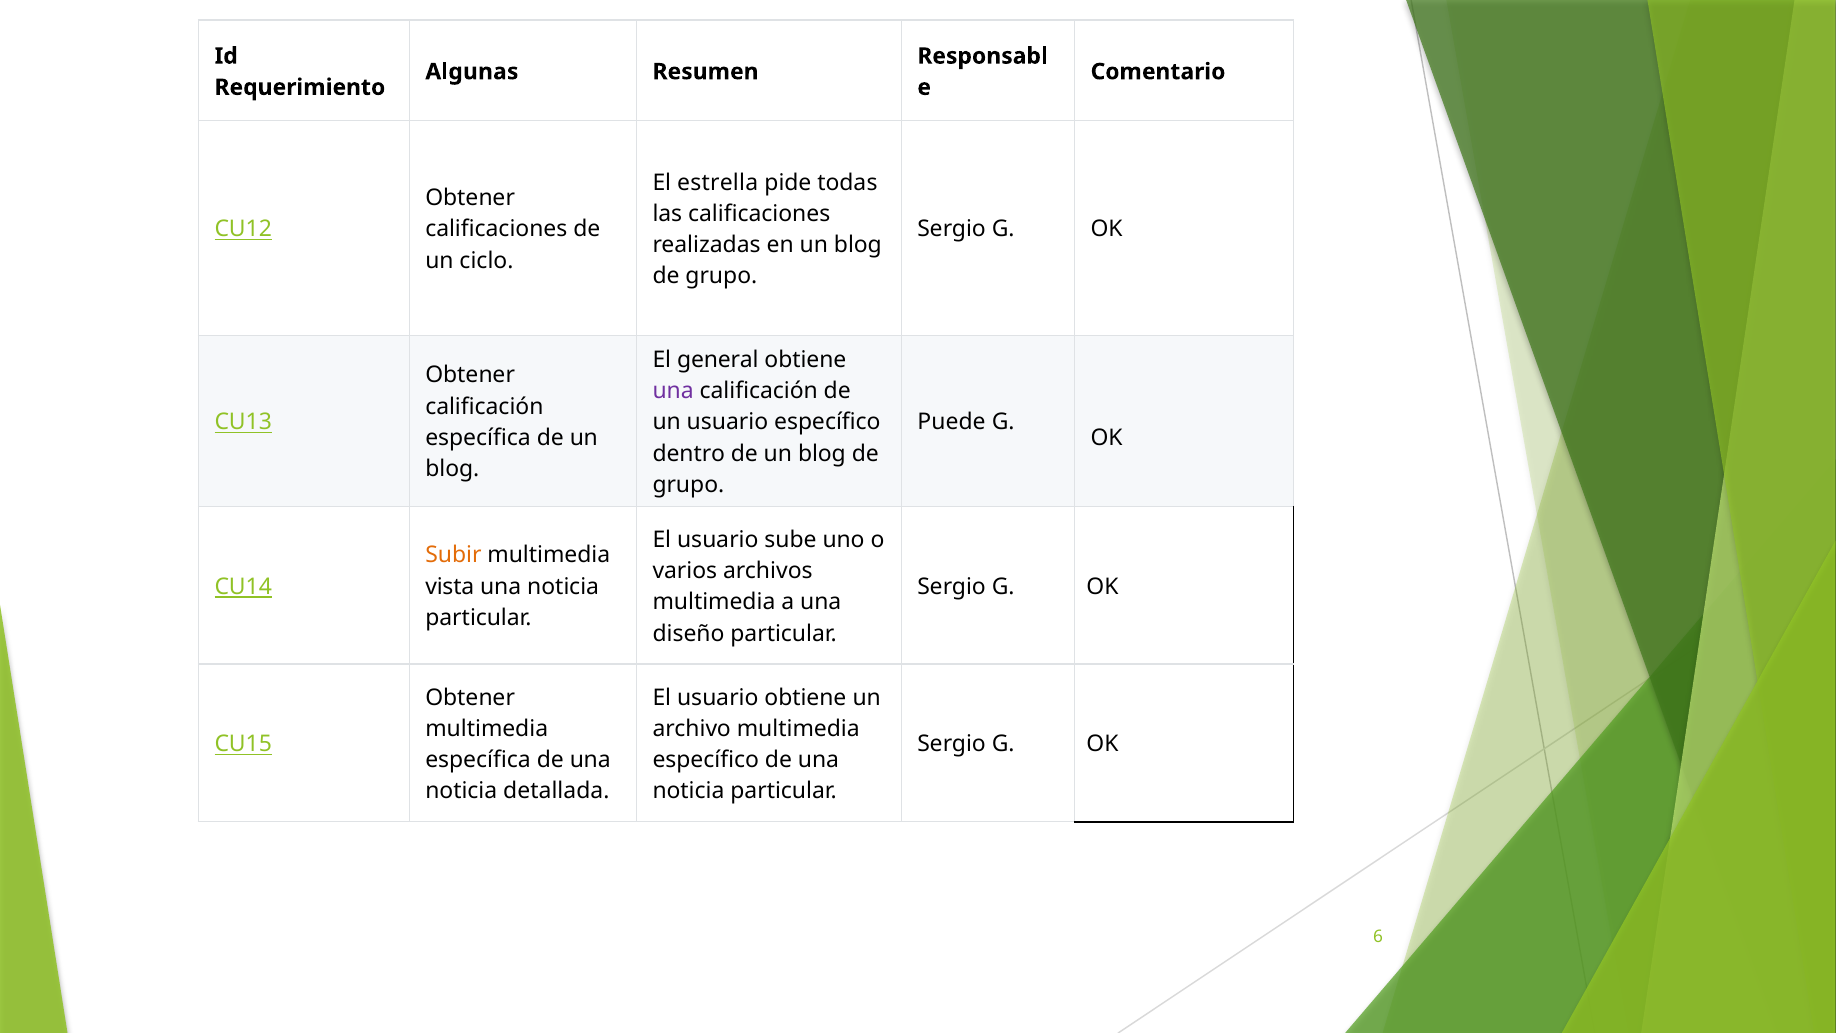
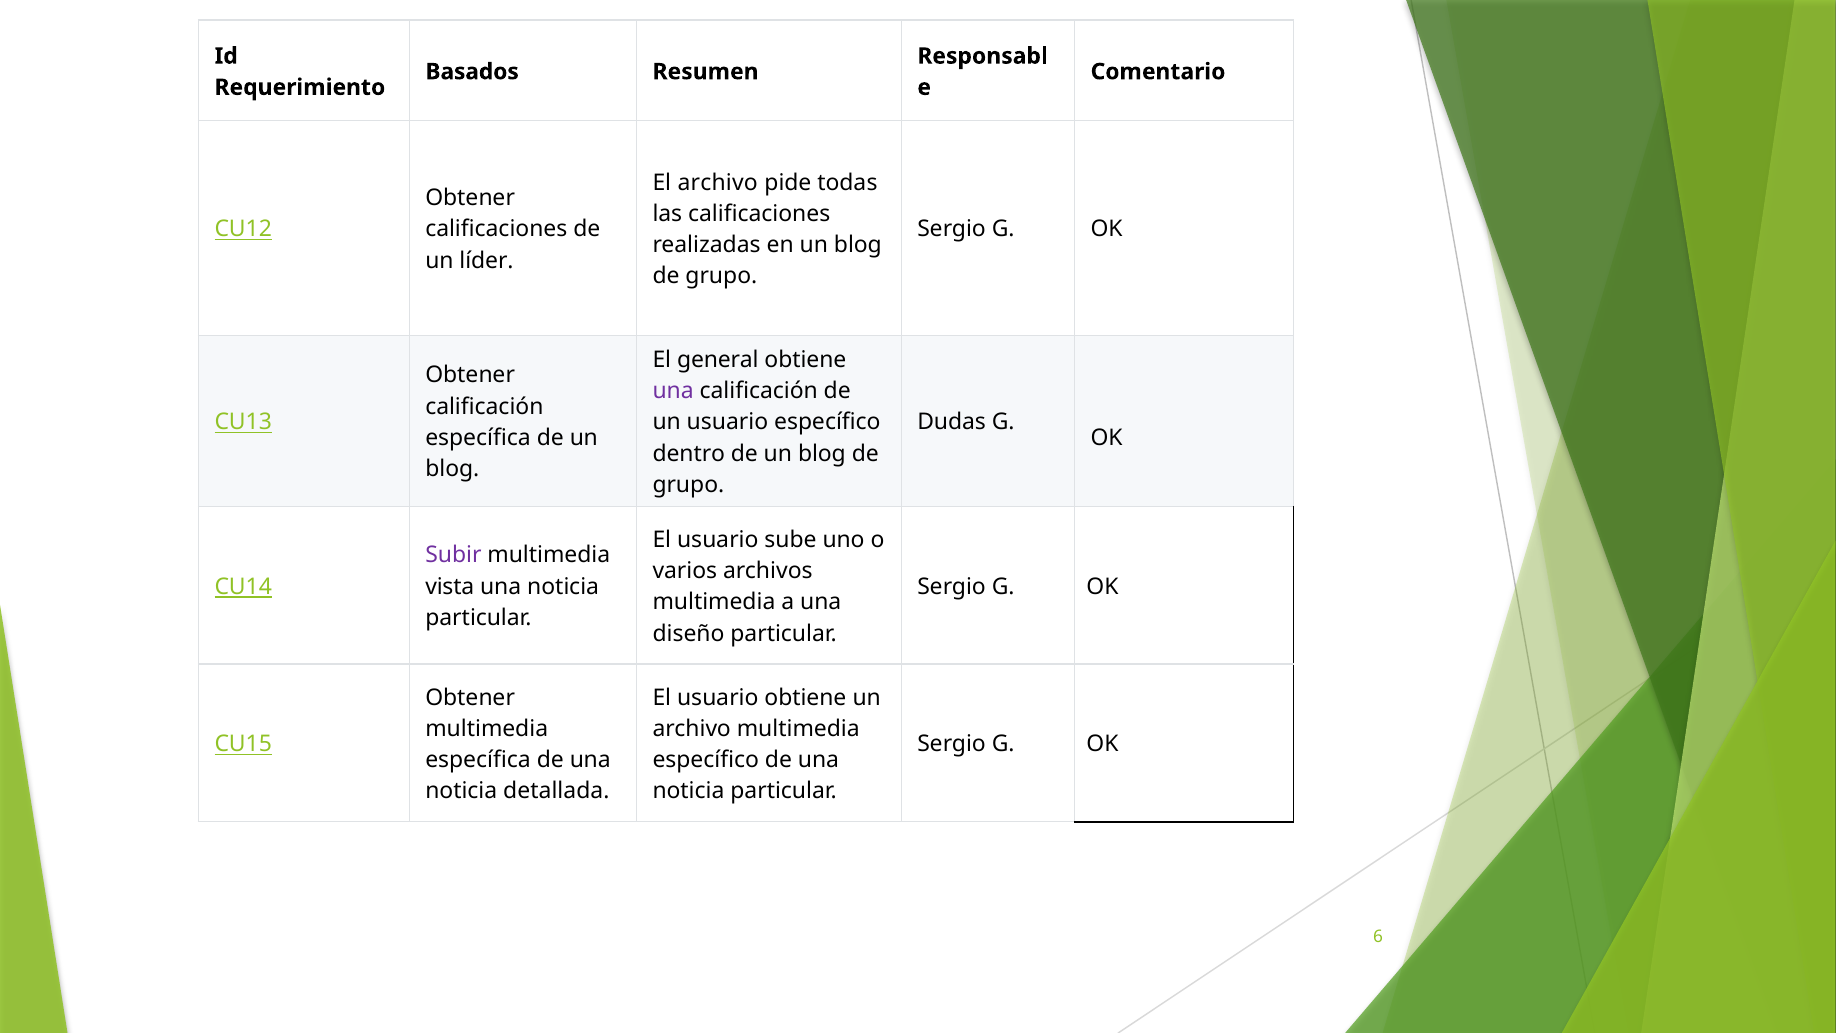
Algunas: Algunas -> Basados
El estrella: estrella -> archivo
ciclo: ciclo -> líder
Puede: Puede -> Dudas
Subir colour: orange -> purple
